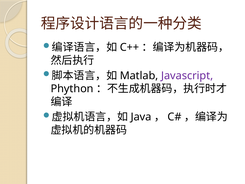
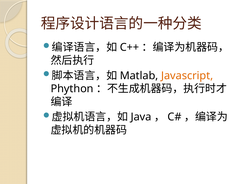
Javascript colour: purple -> orange
